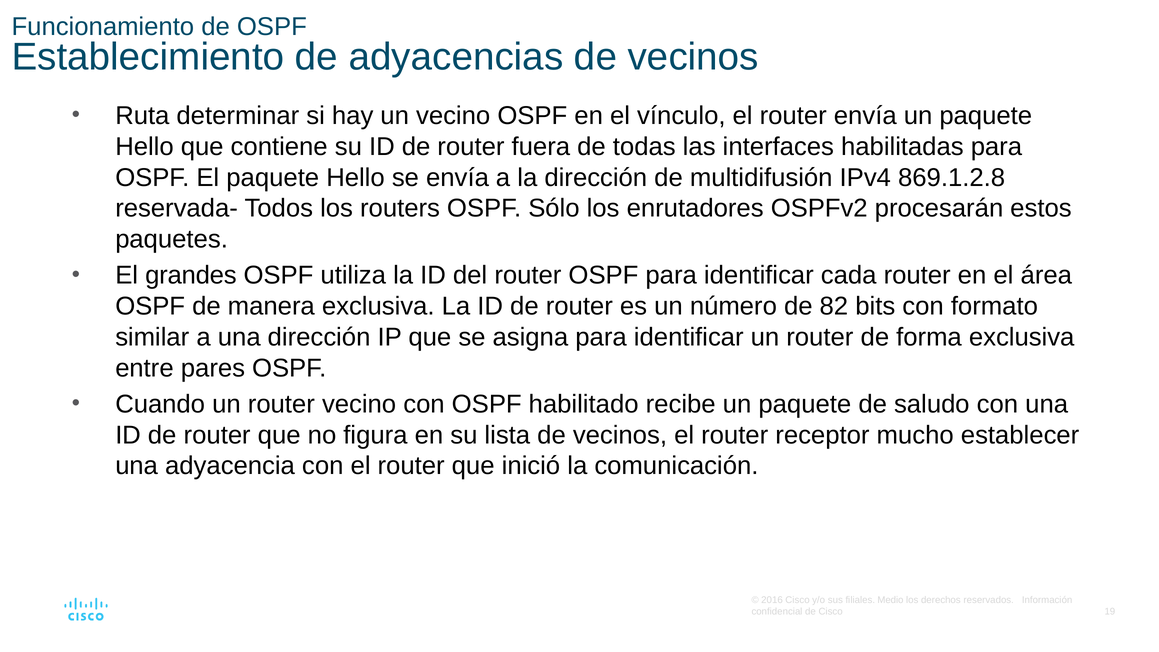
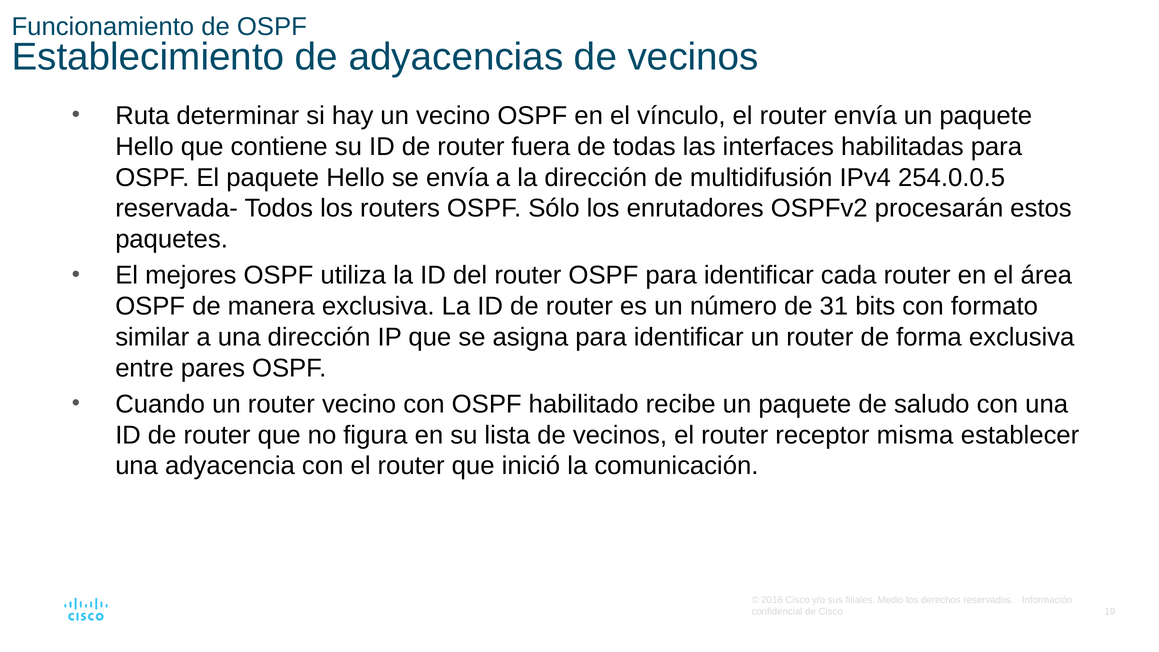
869.1.2.8: 869.1.2.8 -> 254.0.0.5
grandes: grandes -> mejores
82: 82 -> 31
mucho: mucho -> misma
